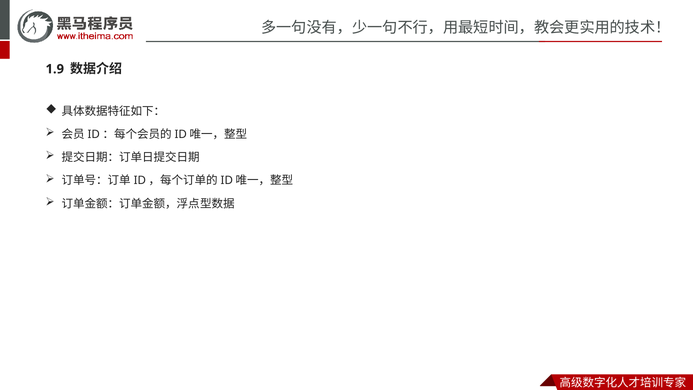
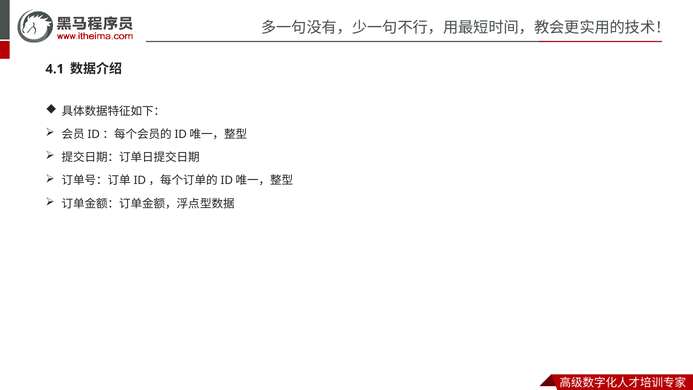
1.9: 1.9 -> 4.1
